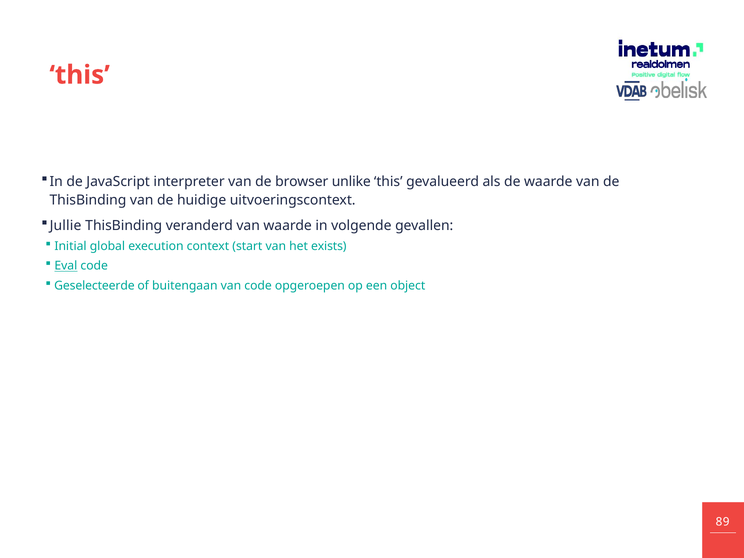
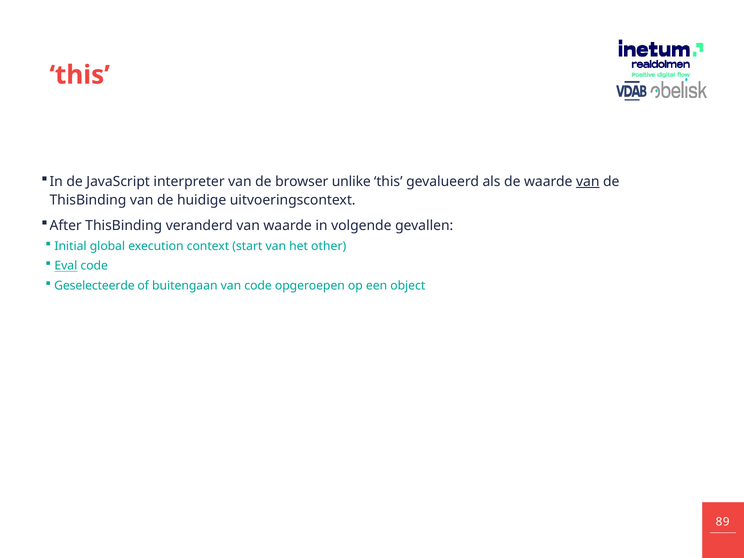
van at (588, 182) underline: none -> present
Jullie: Jullie -> After
exists: exists -> other
